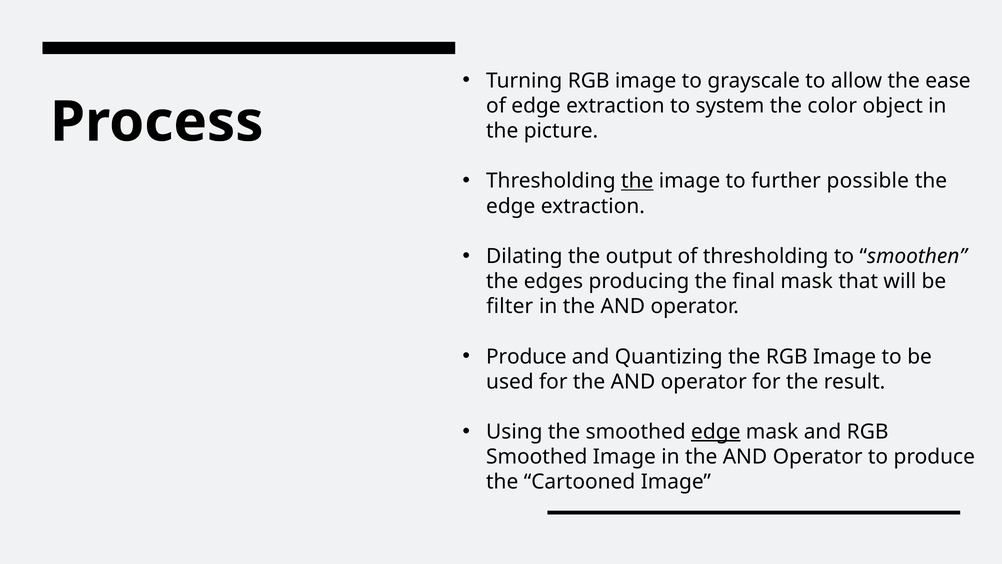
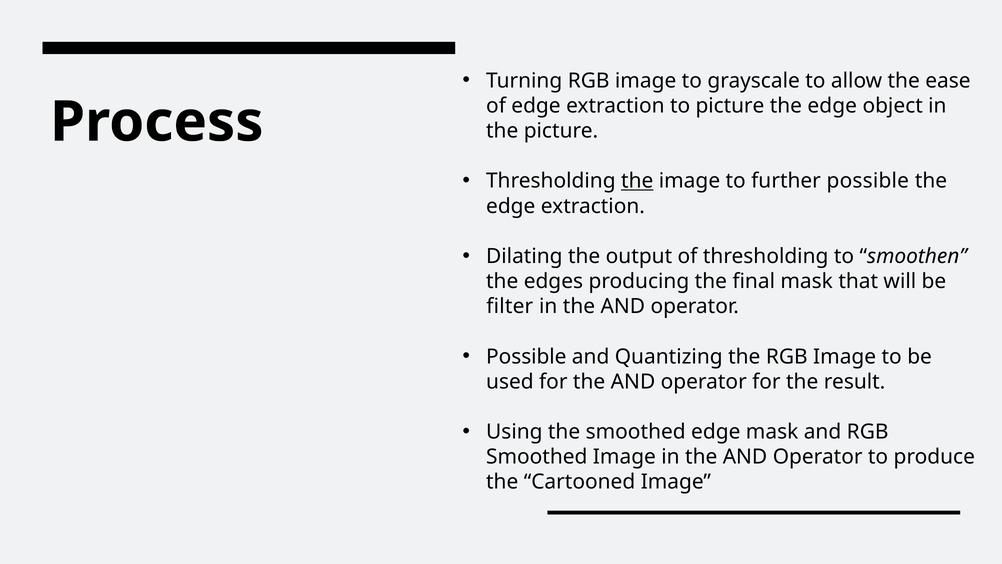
to system: system -> picture
color at (832, 106): color -> edge
Produce at (526, 356): Produce -> Possible
edge at (716, 432) underline: present -> none
